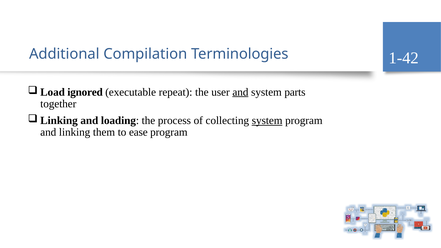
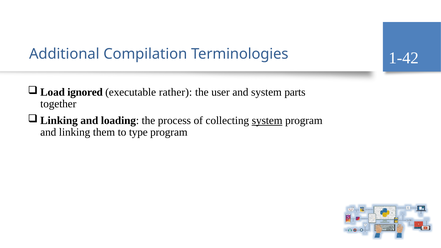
repeat: repeat -> rather
and at (240, 92) underline: present -> none
ease: ease -> type
